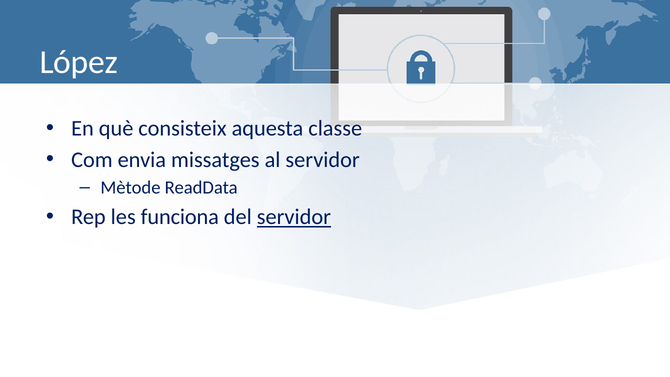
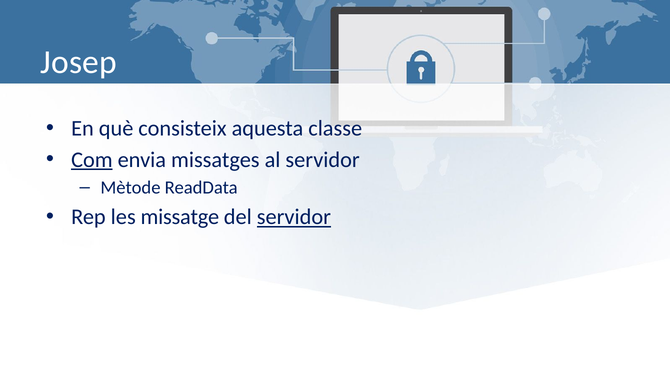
López: López -> Josep
Com underline: none -> present
funciona: funciona -> missatge
